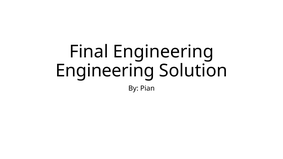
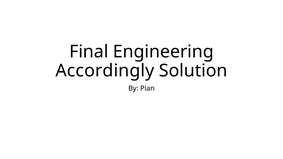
Engineering at (105, 71): Engineering -> Accordingly
